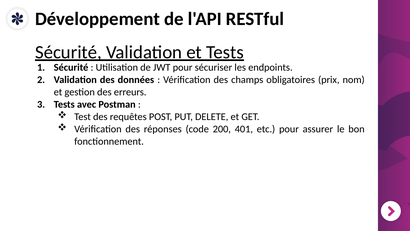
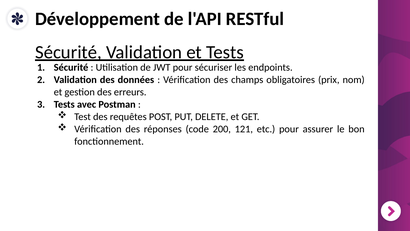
401: 401 -> 121
